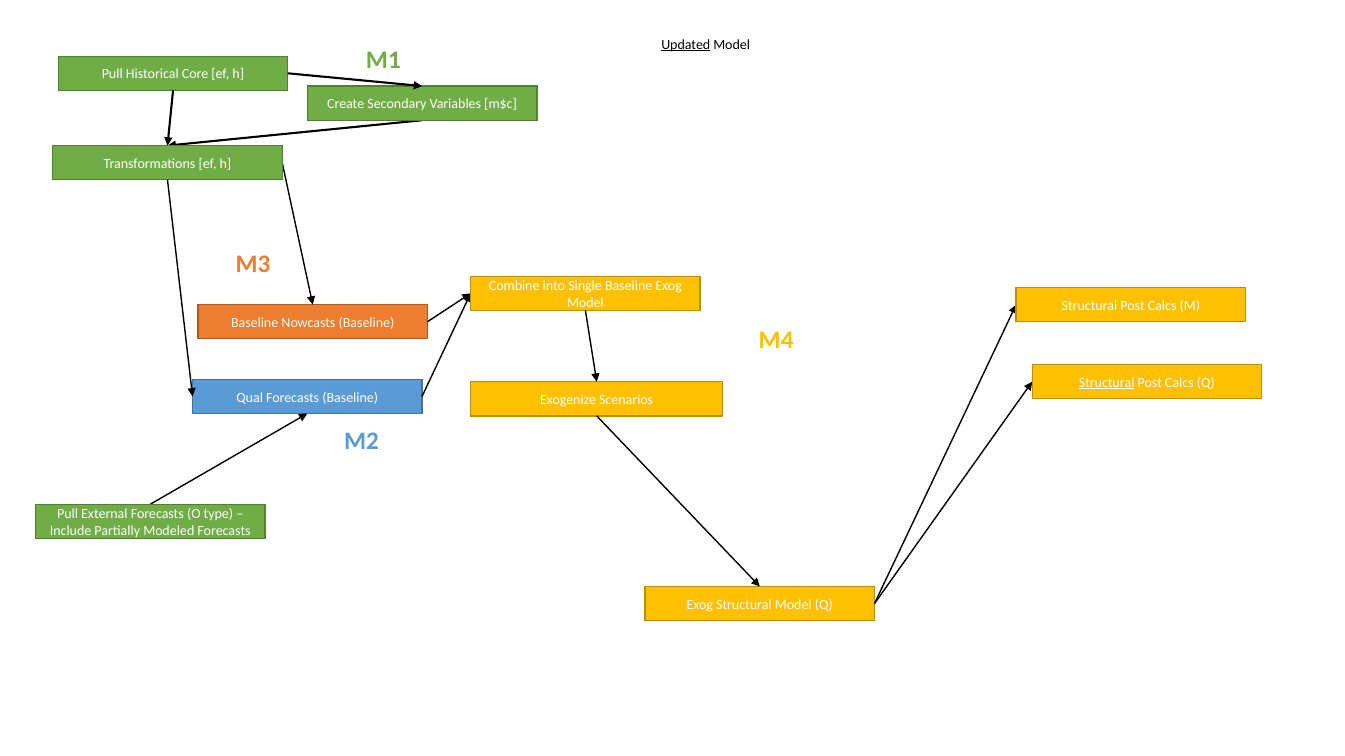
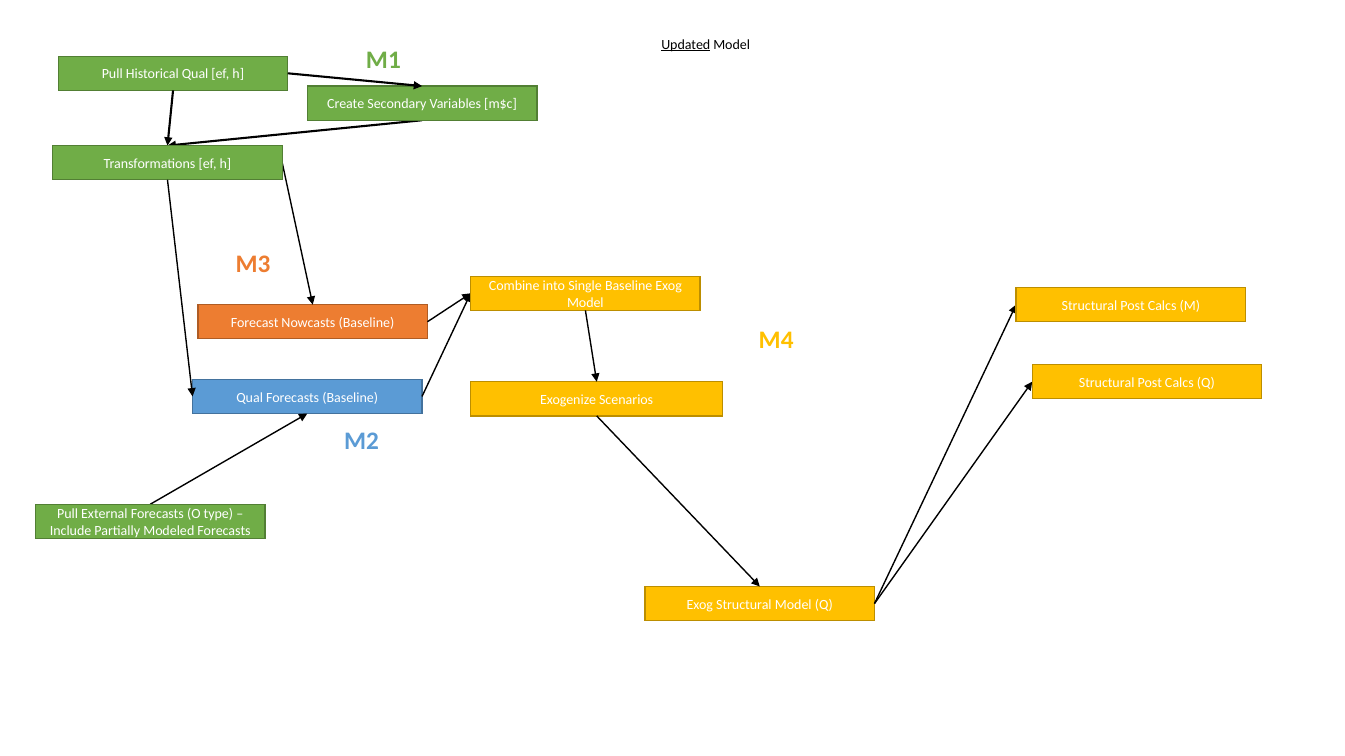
Historical Core: Core -> Qual
Baseline at (255, 323): Baseline -> Forecast
Structural at (1107, 383) underline: present -> none
